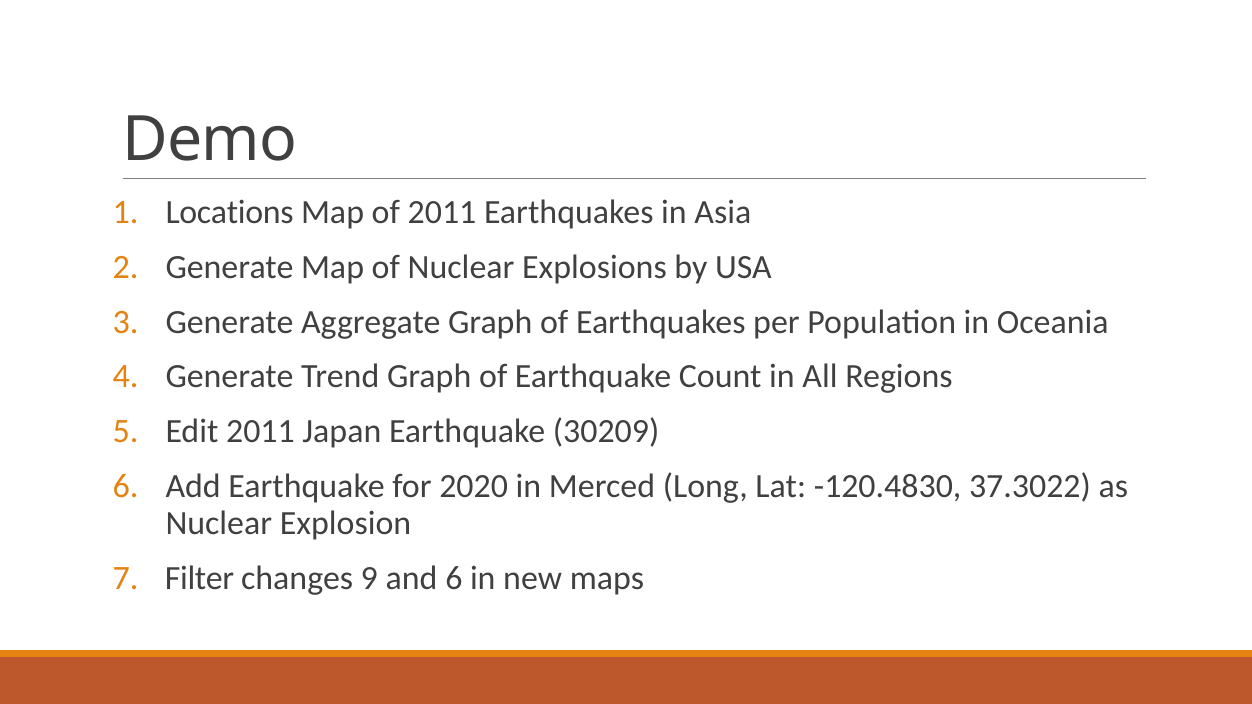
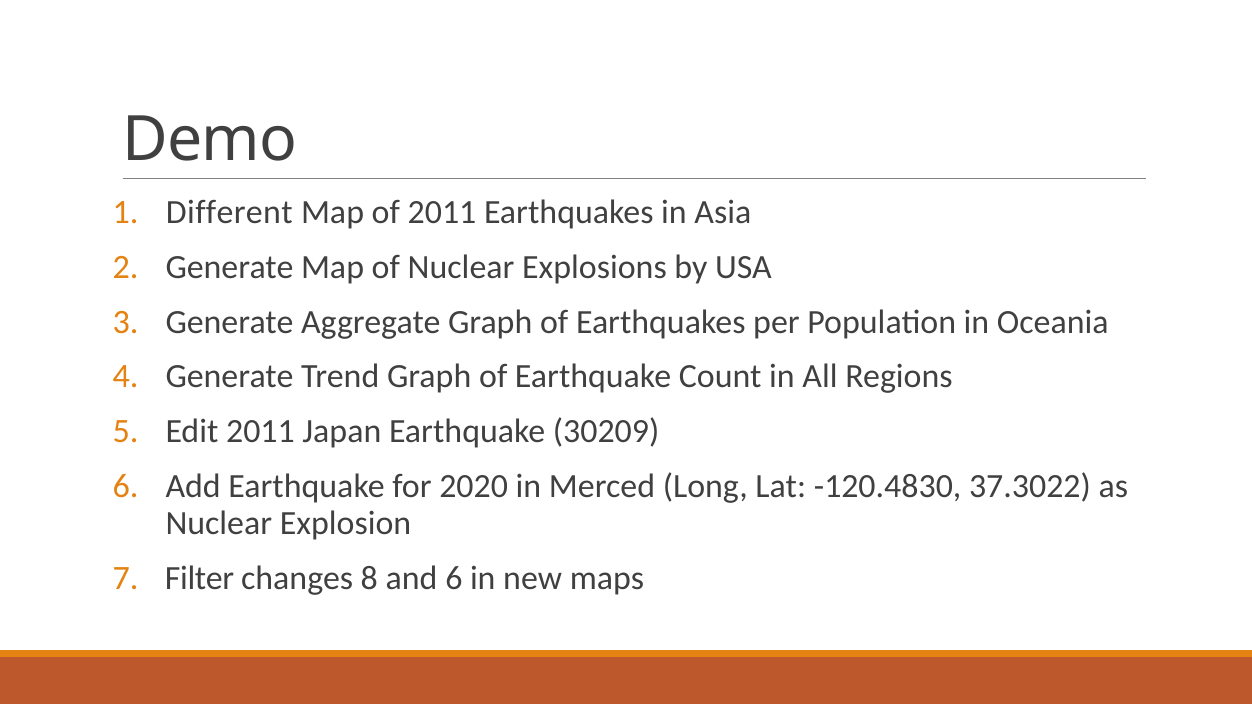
Locations: Locations -> Different
9: 9 -> 8
